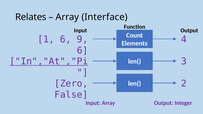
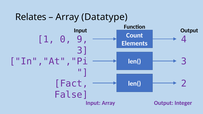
Interface: Interface -> Datatype
1 6: 6 -> 0
6 at (82, 51): 6 -> 3
In","At","Pi underline: present -> none
Zero: Zero -> Fact
